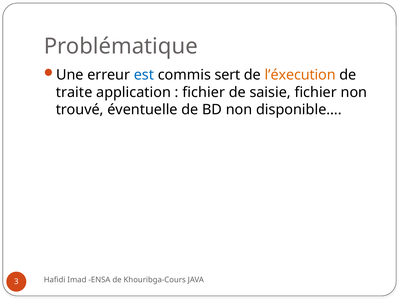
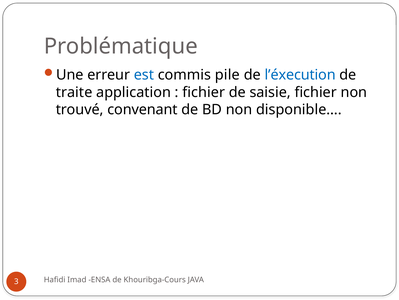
sert: sert -> pile
l’éxecution colour: orange -> blue
éventuelle: éventuelle -> convenant
